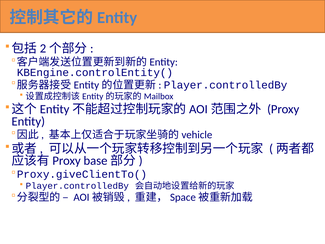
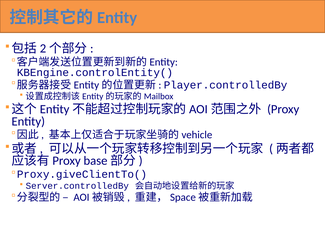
Player.controlledBy at (77, 186): Player.controlledBy -> Server.controlledBy
